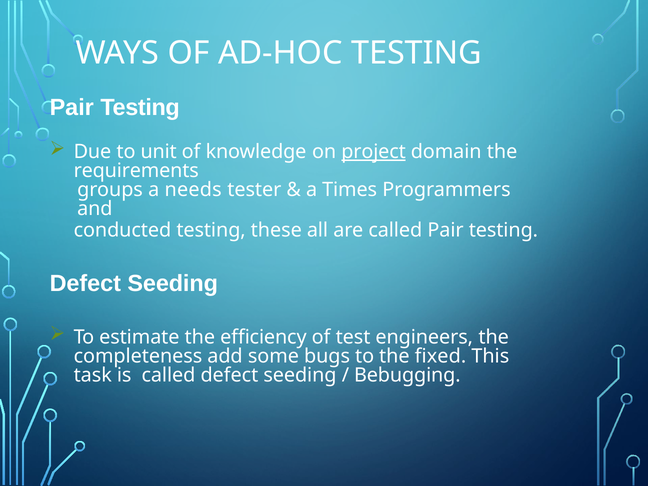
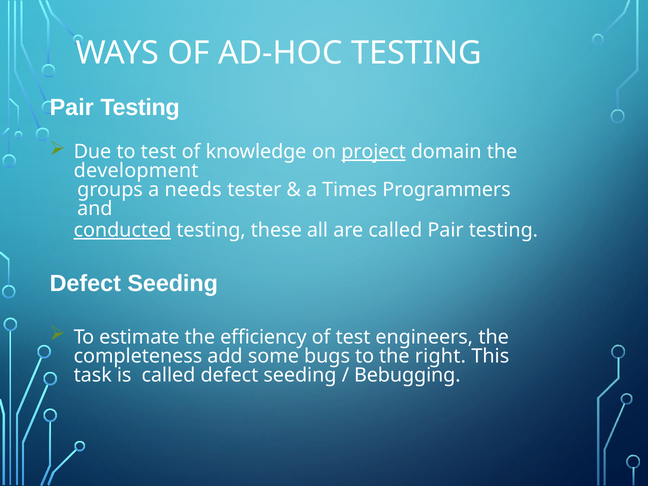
to unit: unit -> test
requirements: requirements -> development
conducted underline: none -> present
fixed: fixed -> right
